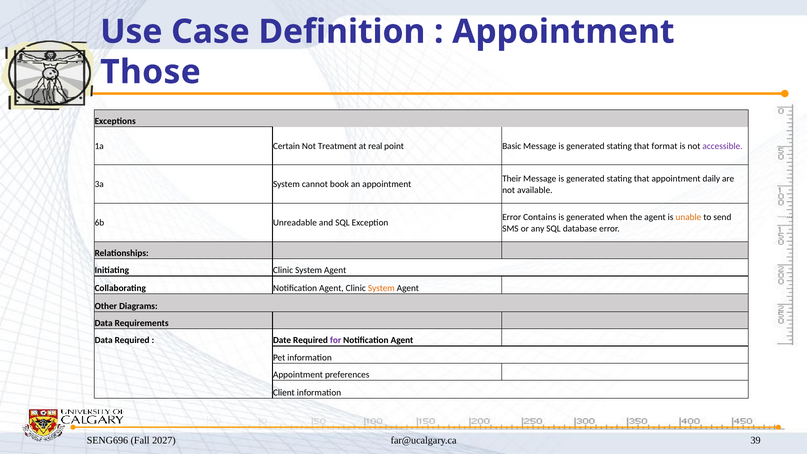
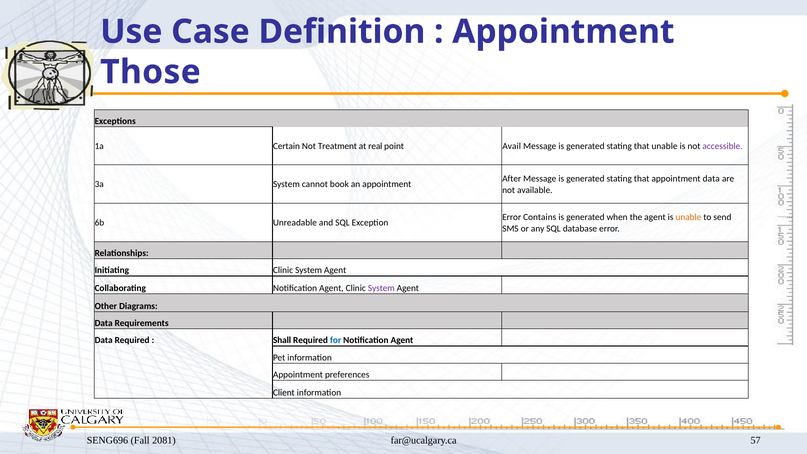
Basic: Basic -> Avail
that format: format -> unable
Their: Their -> After
appointment daily: daily -> data
System at (381, 288) colour: orange -> purple
Date: Date -> Shall
for colour: purple -> blue
2027: 2027 -> 2081
39: 39 -> 57
